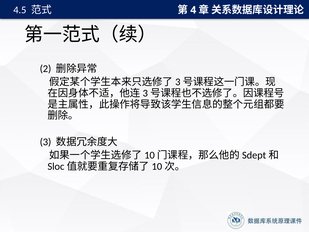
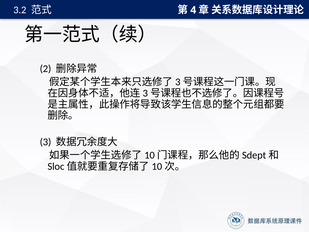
4.5: 4.5 -> 3.2
